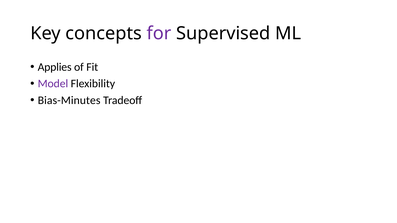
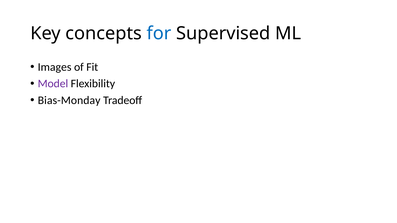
for colour: purple -> blue
Applies: Applies -> Images
Bias-Minutes: Bias-Minutes -> Bias-Monday
